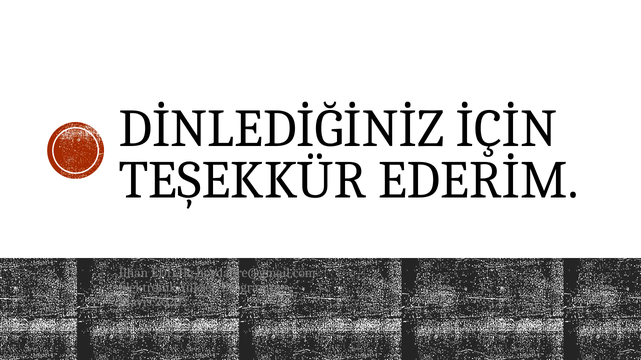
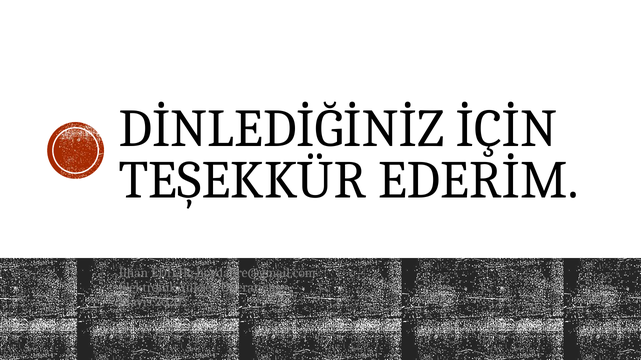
Programın: Programın -> Operations
